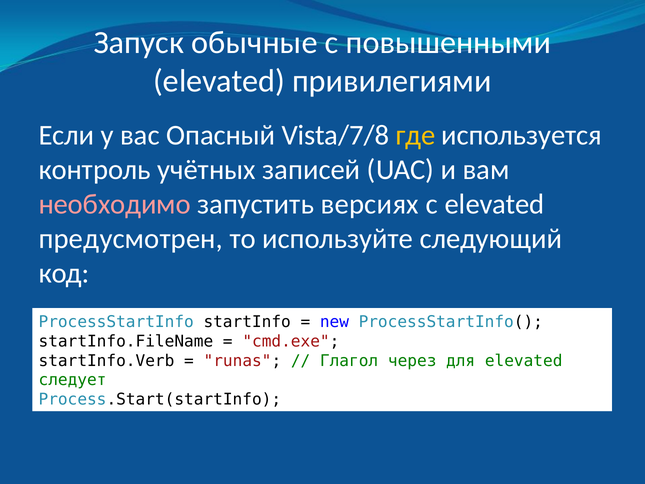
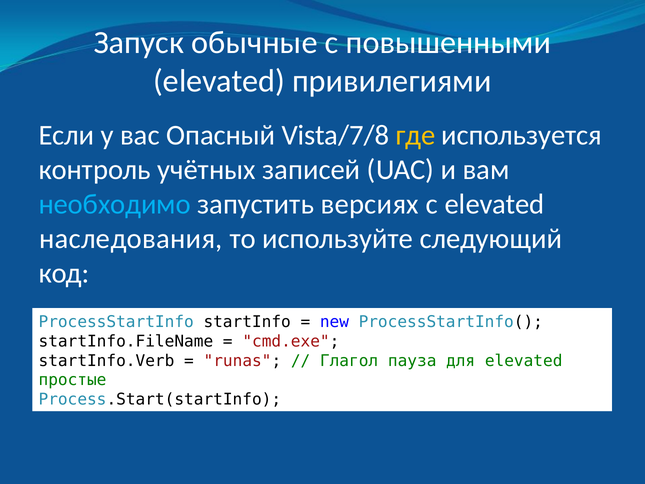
необходимо colour: pink -> light blue
предусмотрен: предусмотрен -> наследования
через: через -> пауза
следует: следует -> простые
